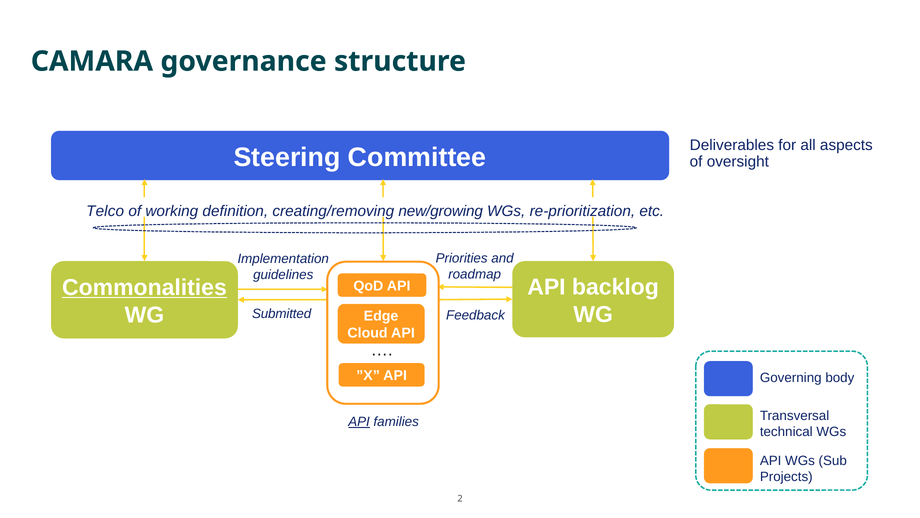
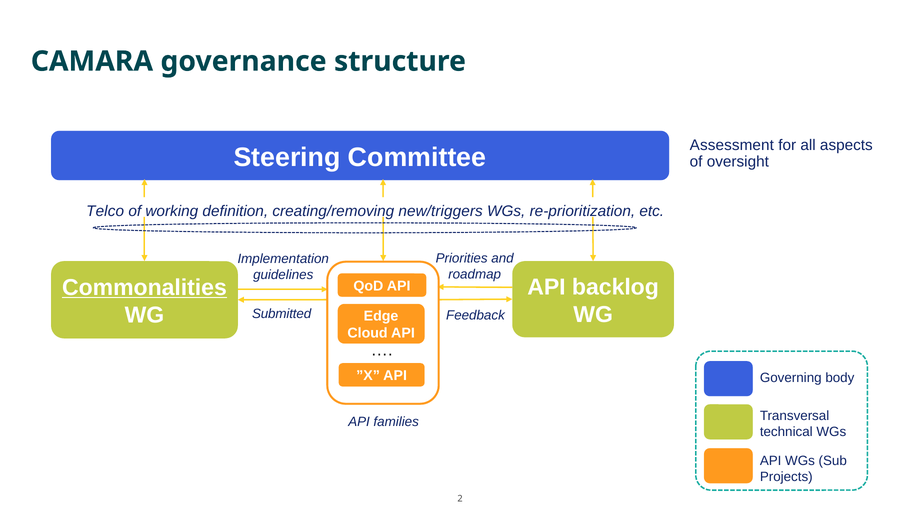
Deliverables: Deliverables -> Assessment
new/growing: new/growing -> new/triggers
API at (359, 422) underline: present -> none
